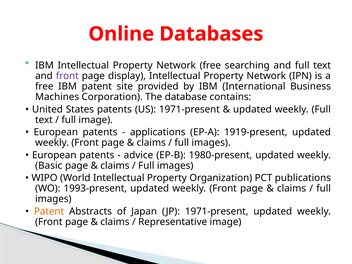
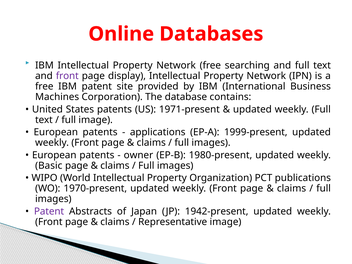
1919-present: 1919-present -> 1999-present
advice: advice -> owner
1993-present: 1993-present -> 1970-present
Patent at (49, 211) colour: orange -> purple
JP 1971-present: 1971-present -> 1942-present
